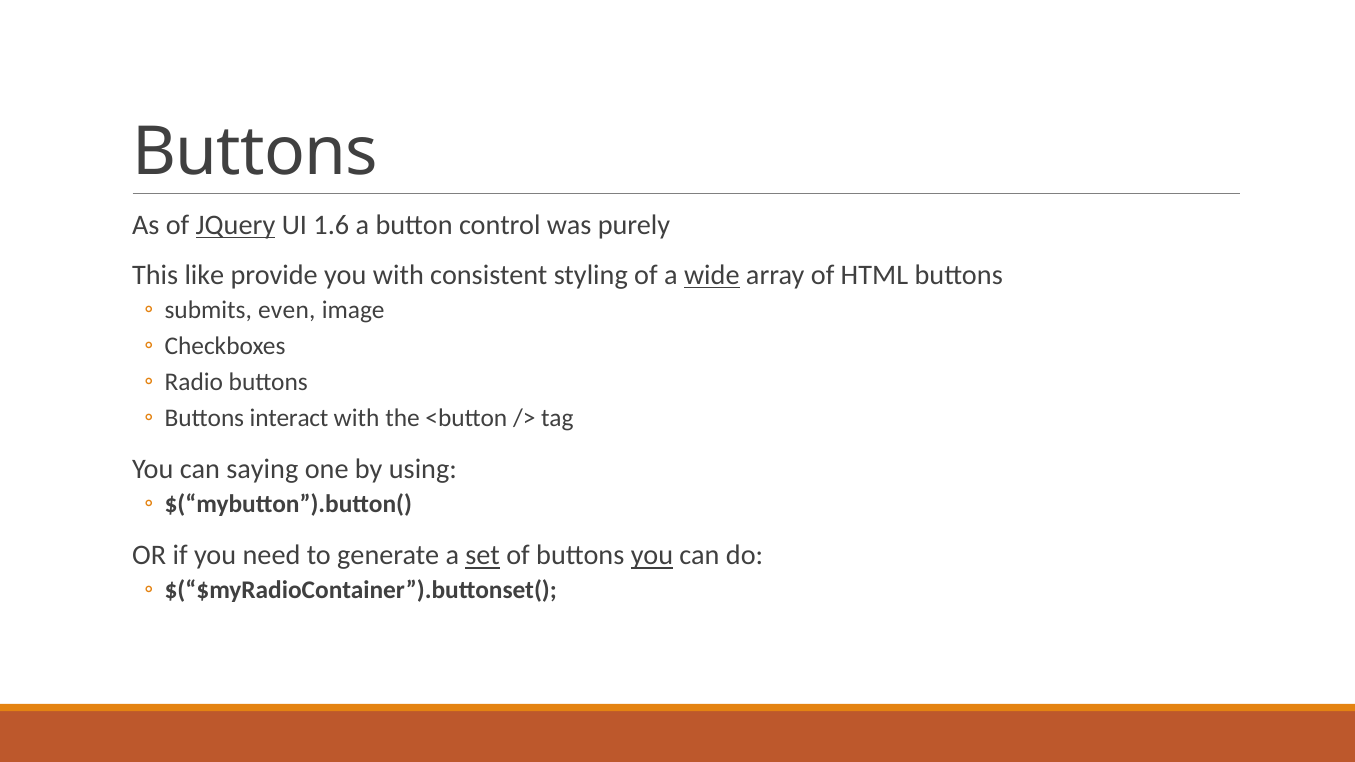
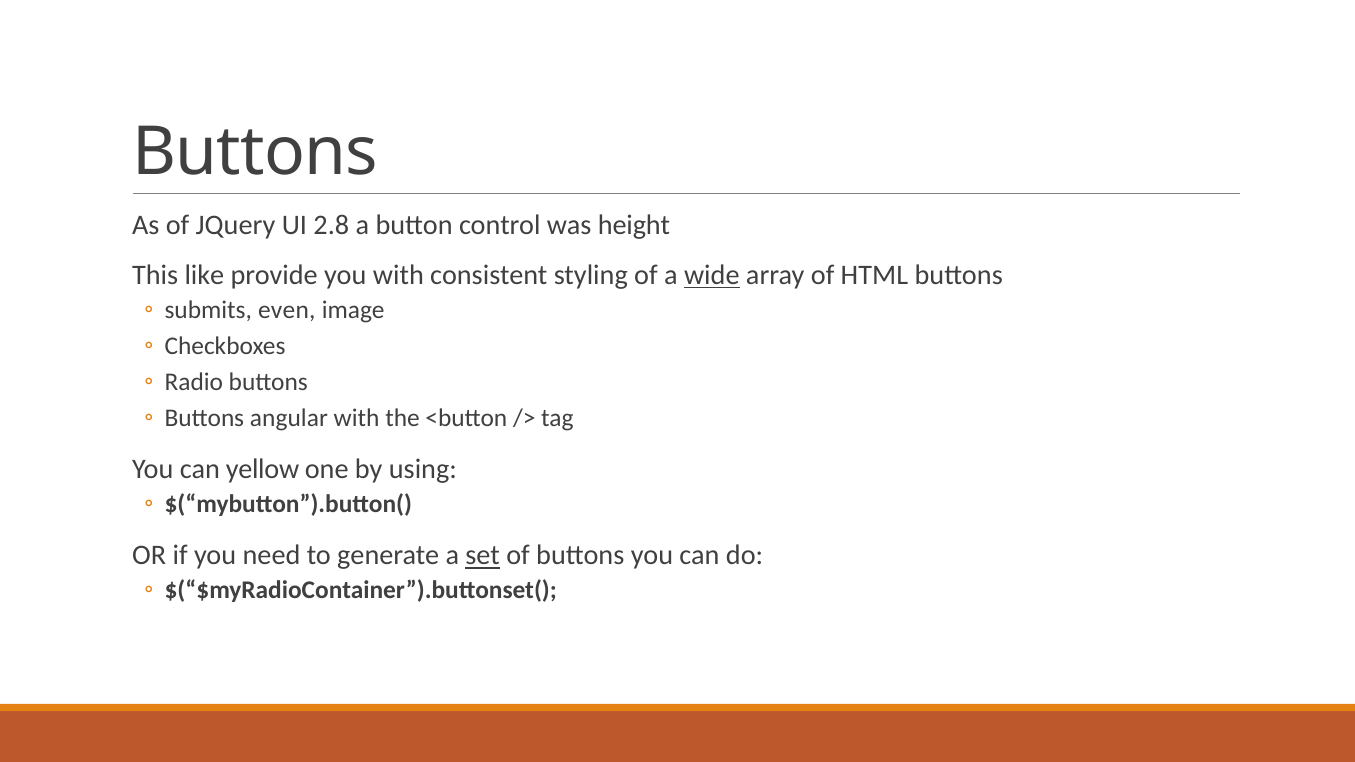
JQuery underline: present -> none
1.6: 1.6 -> 2.8
purely: purely -> height
interact: interact -> angular
saying: saying -> yellow
you at (652, 556) underline: present -> none
